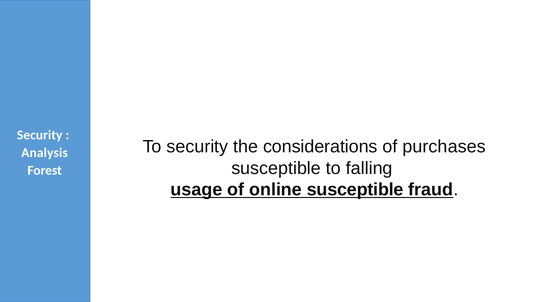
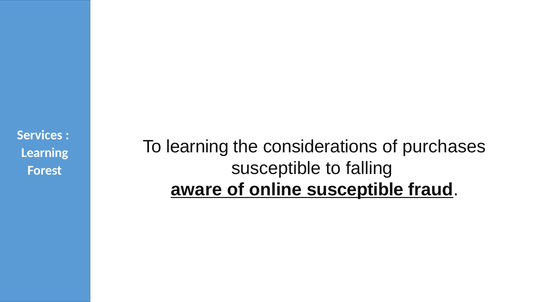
Security at (40, 135): Security -> Services
To security: security -> learning
Analysis at (45, 153): Analysis -> Learning
usage: usage -> aware
